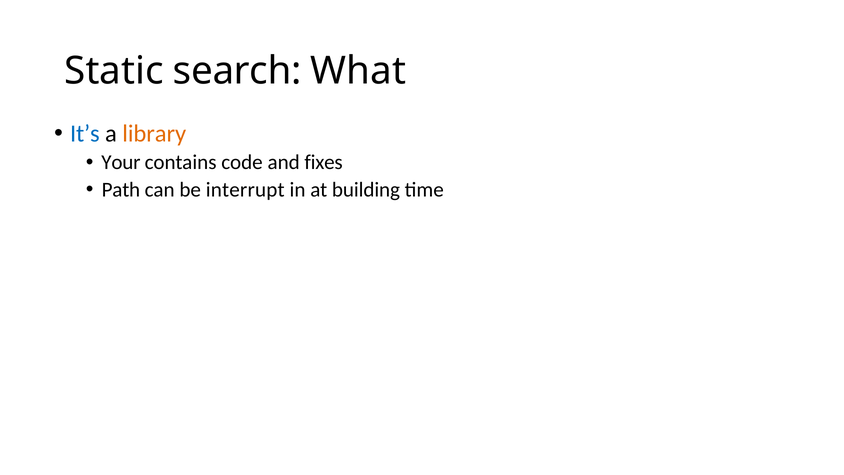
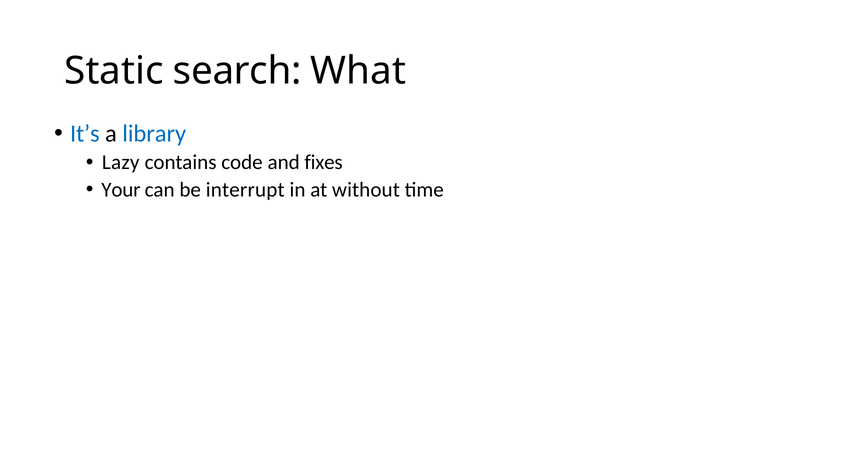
library colour: orange -> blue
Your: Your -> Lazy
Path: Path -> Your
building: building -> without
